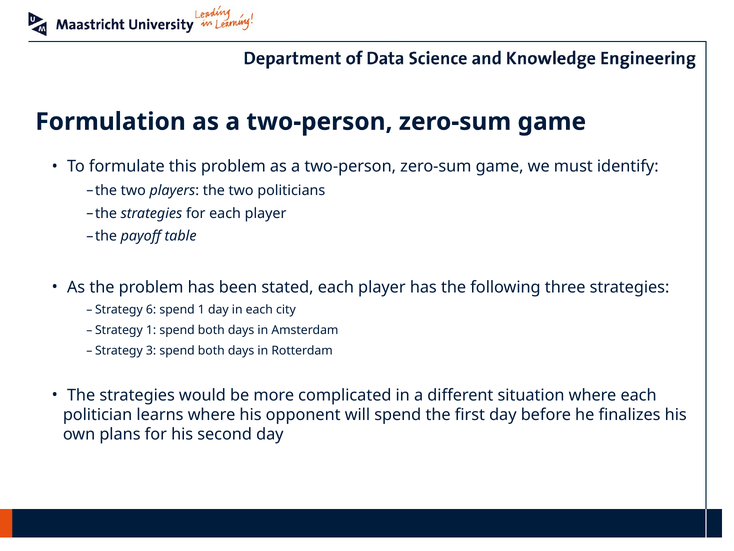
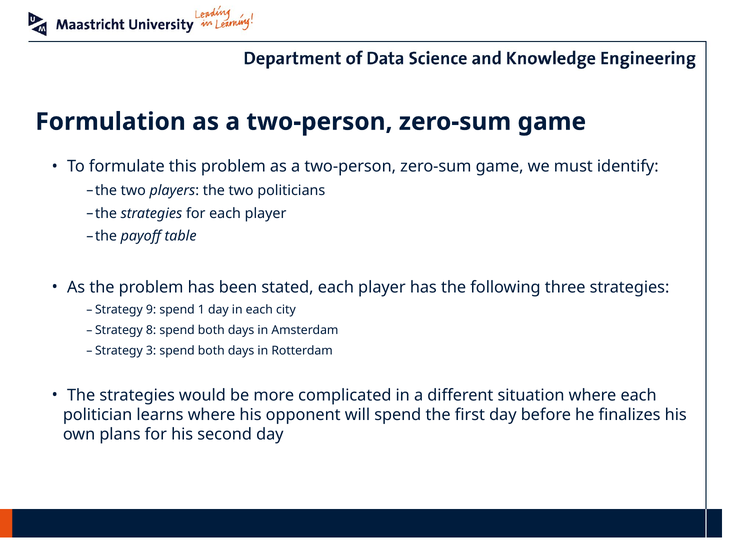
6: 6 -> 9
Strategy 1: 1 -> 8
